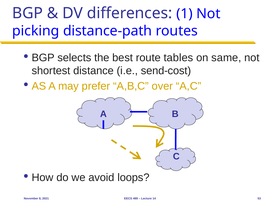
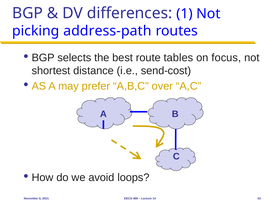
distance-path: distance-path -> address-path
same: same -> focus
